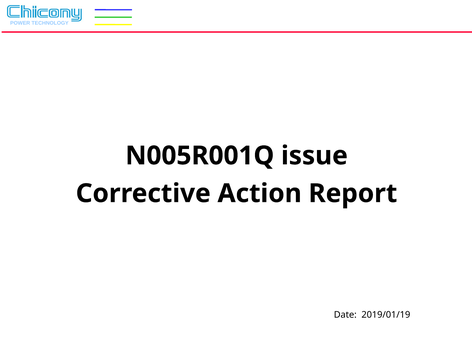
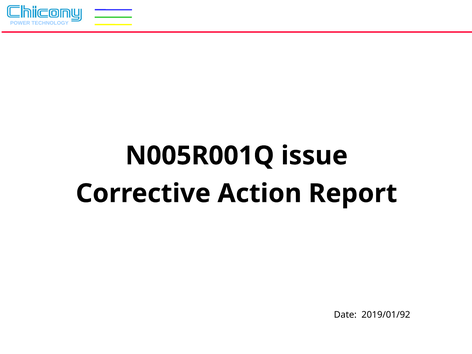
2019/01/19: 2019/01/19 -> 2019/01/92
